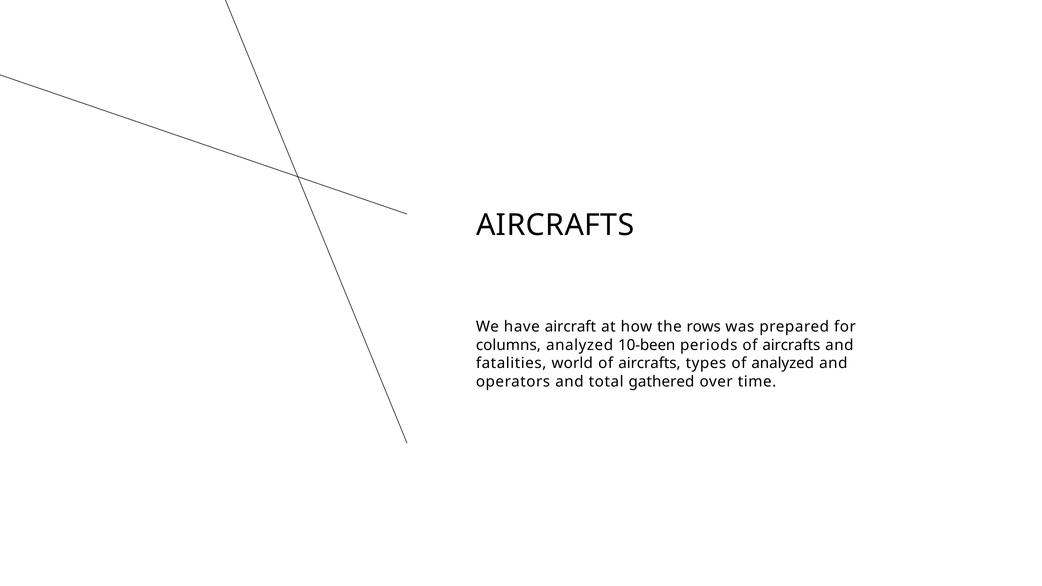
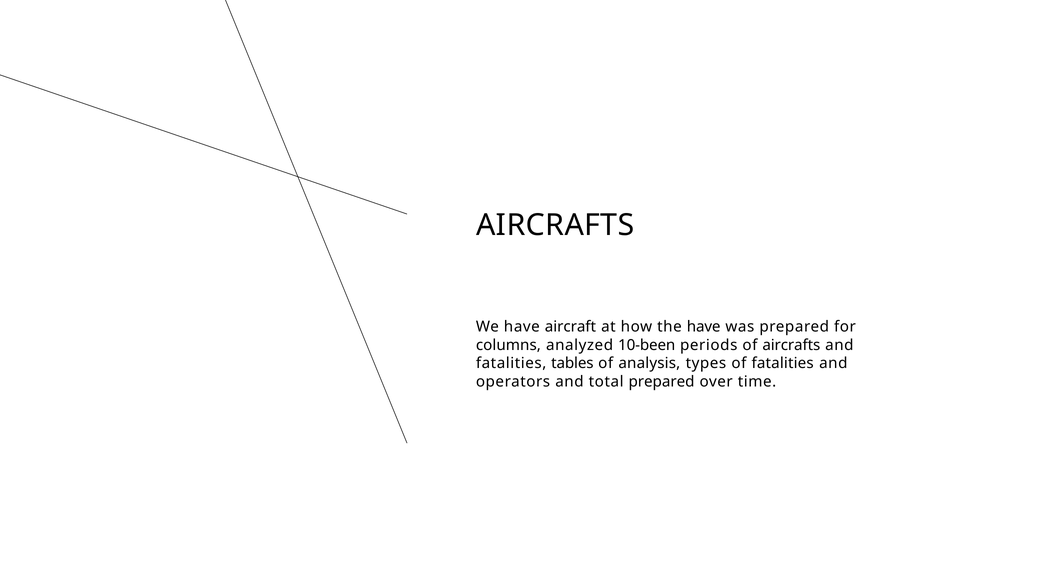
the rows: rows -> have
world: world -> tables
aircrafts at (649, 364): aircrafts -> analysis
of analyzed: analyzed -> fatalities
total gathered: gathered -> prepared
